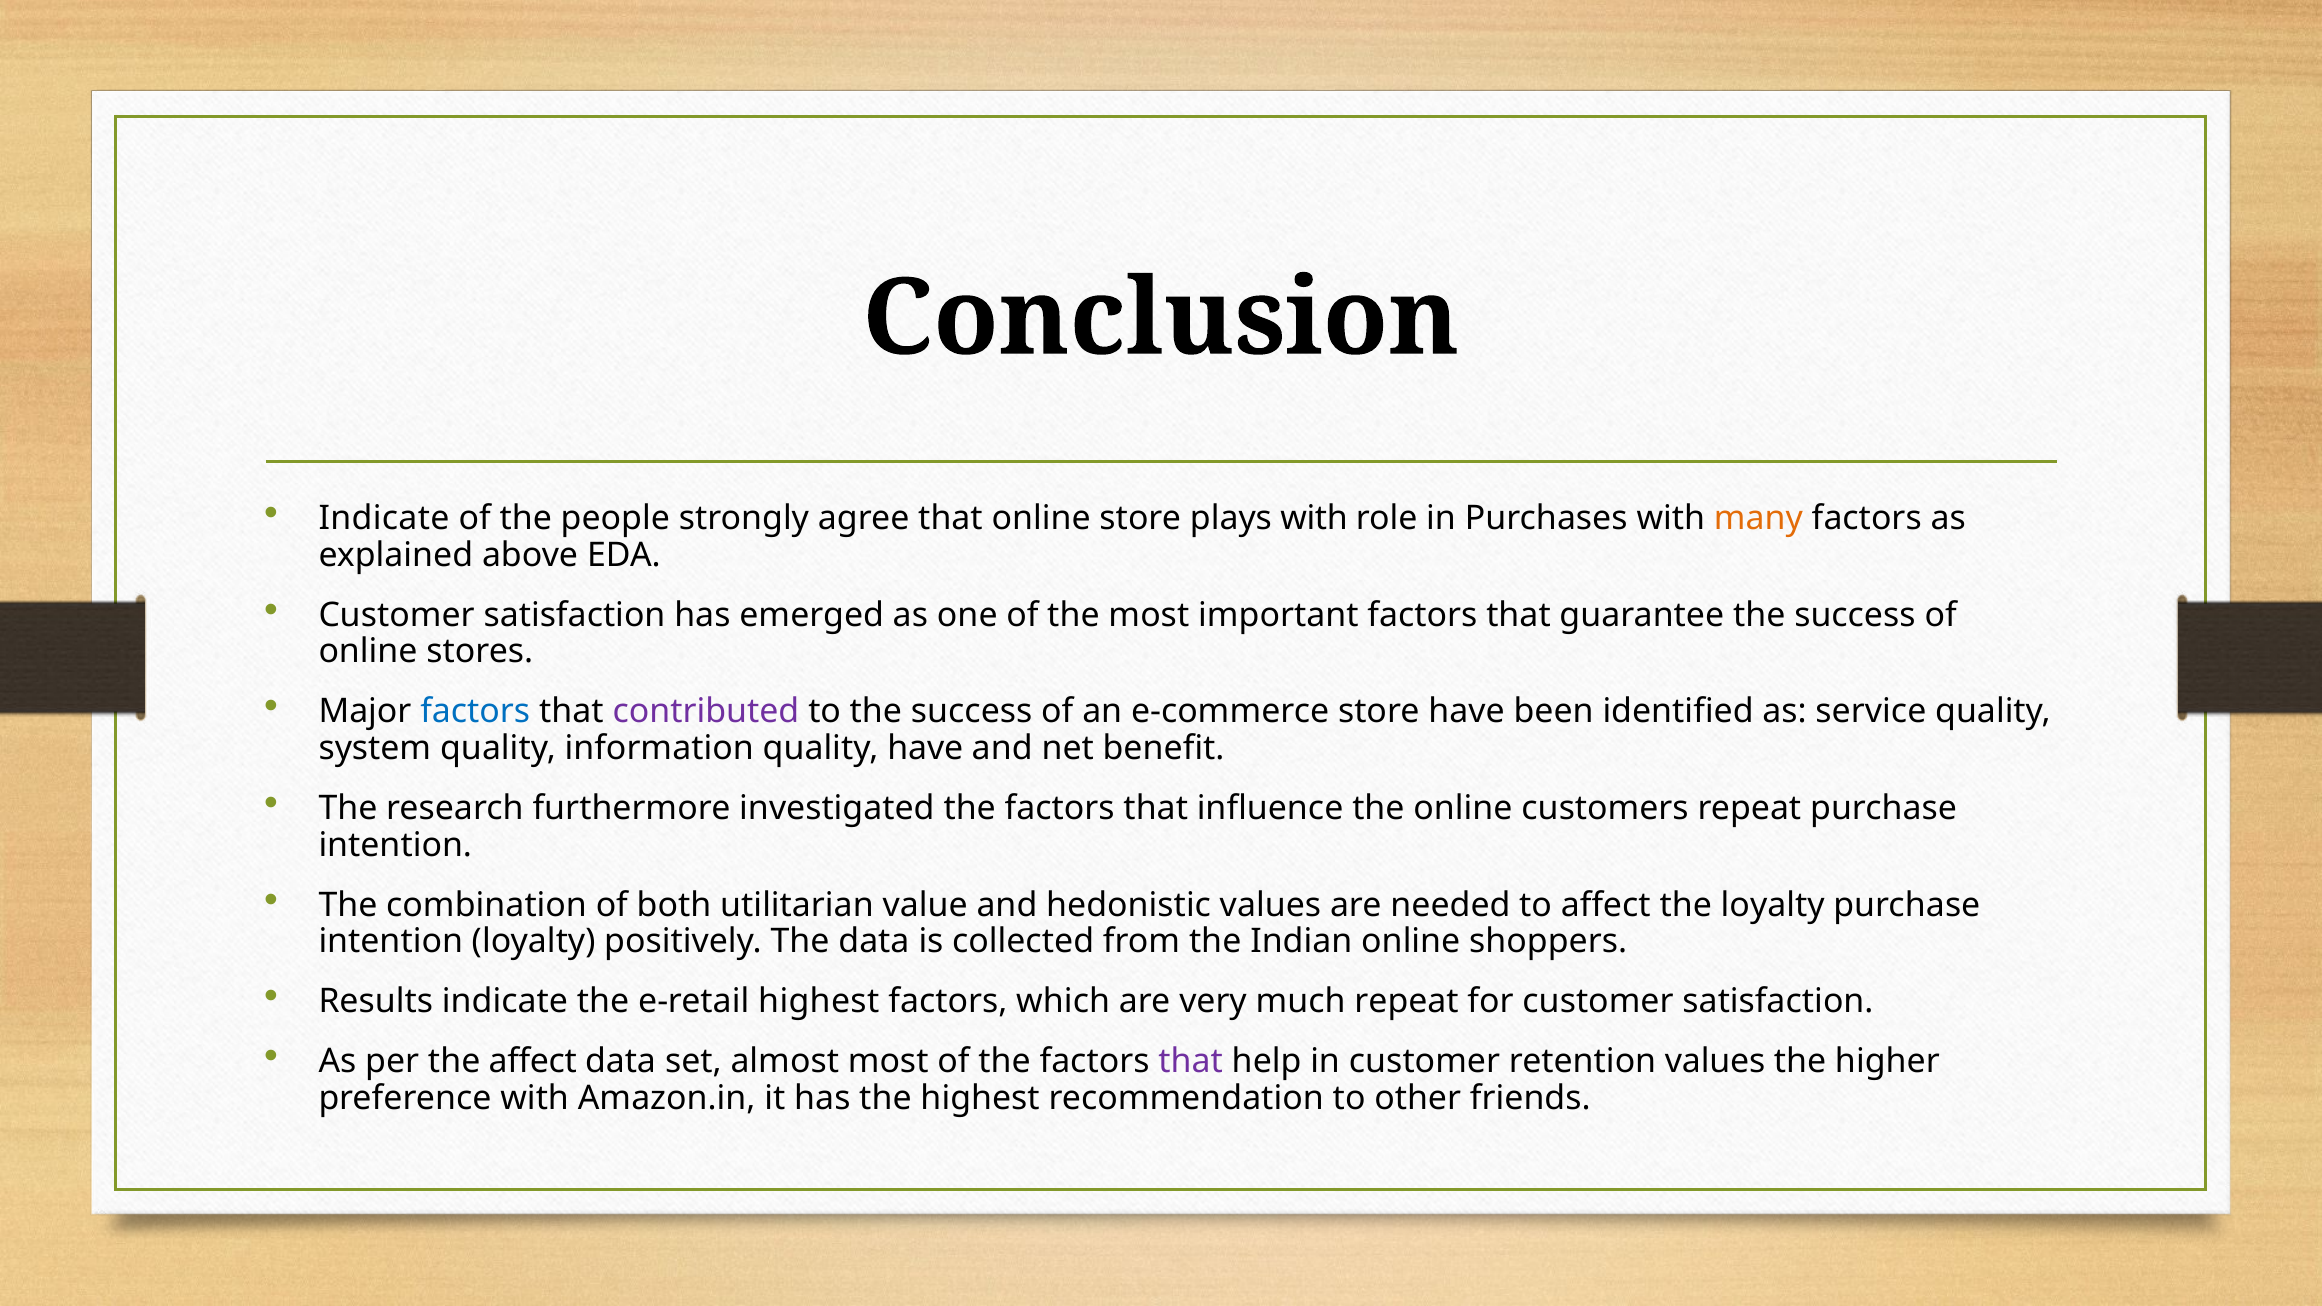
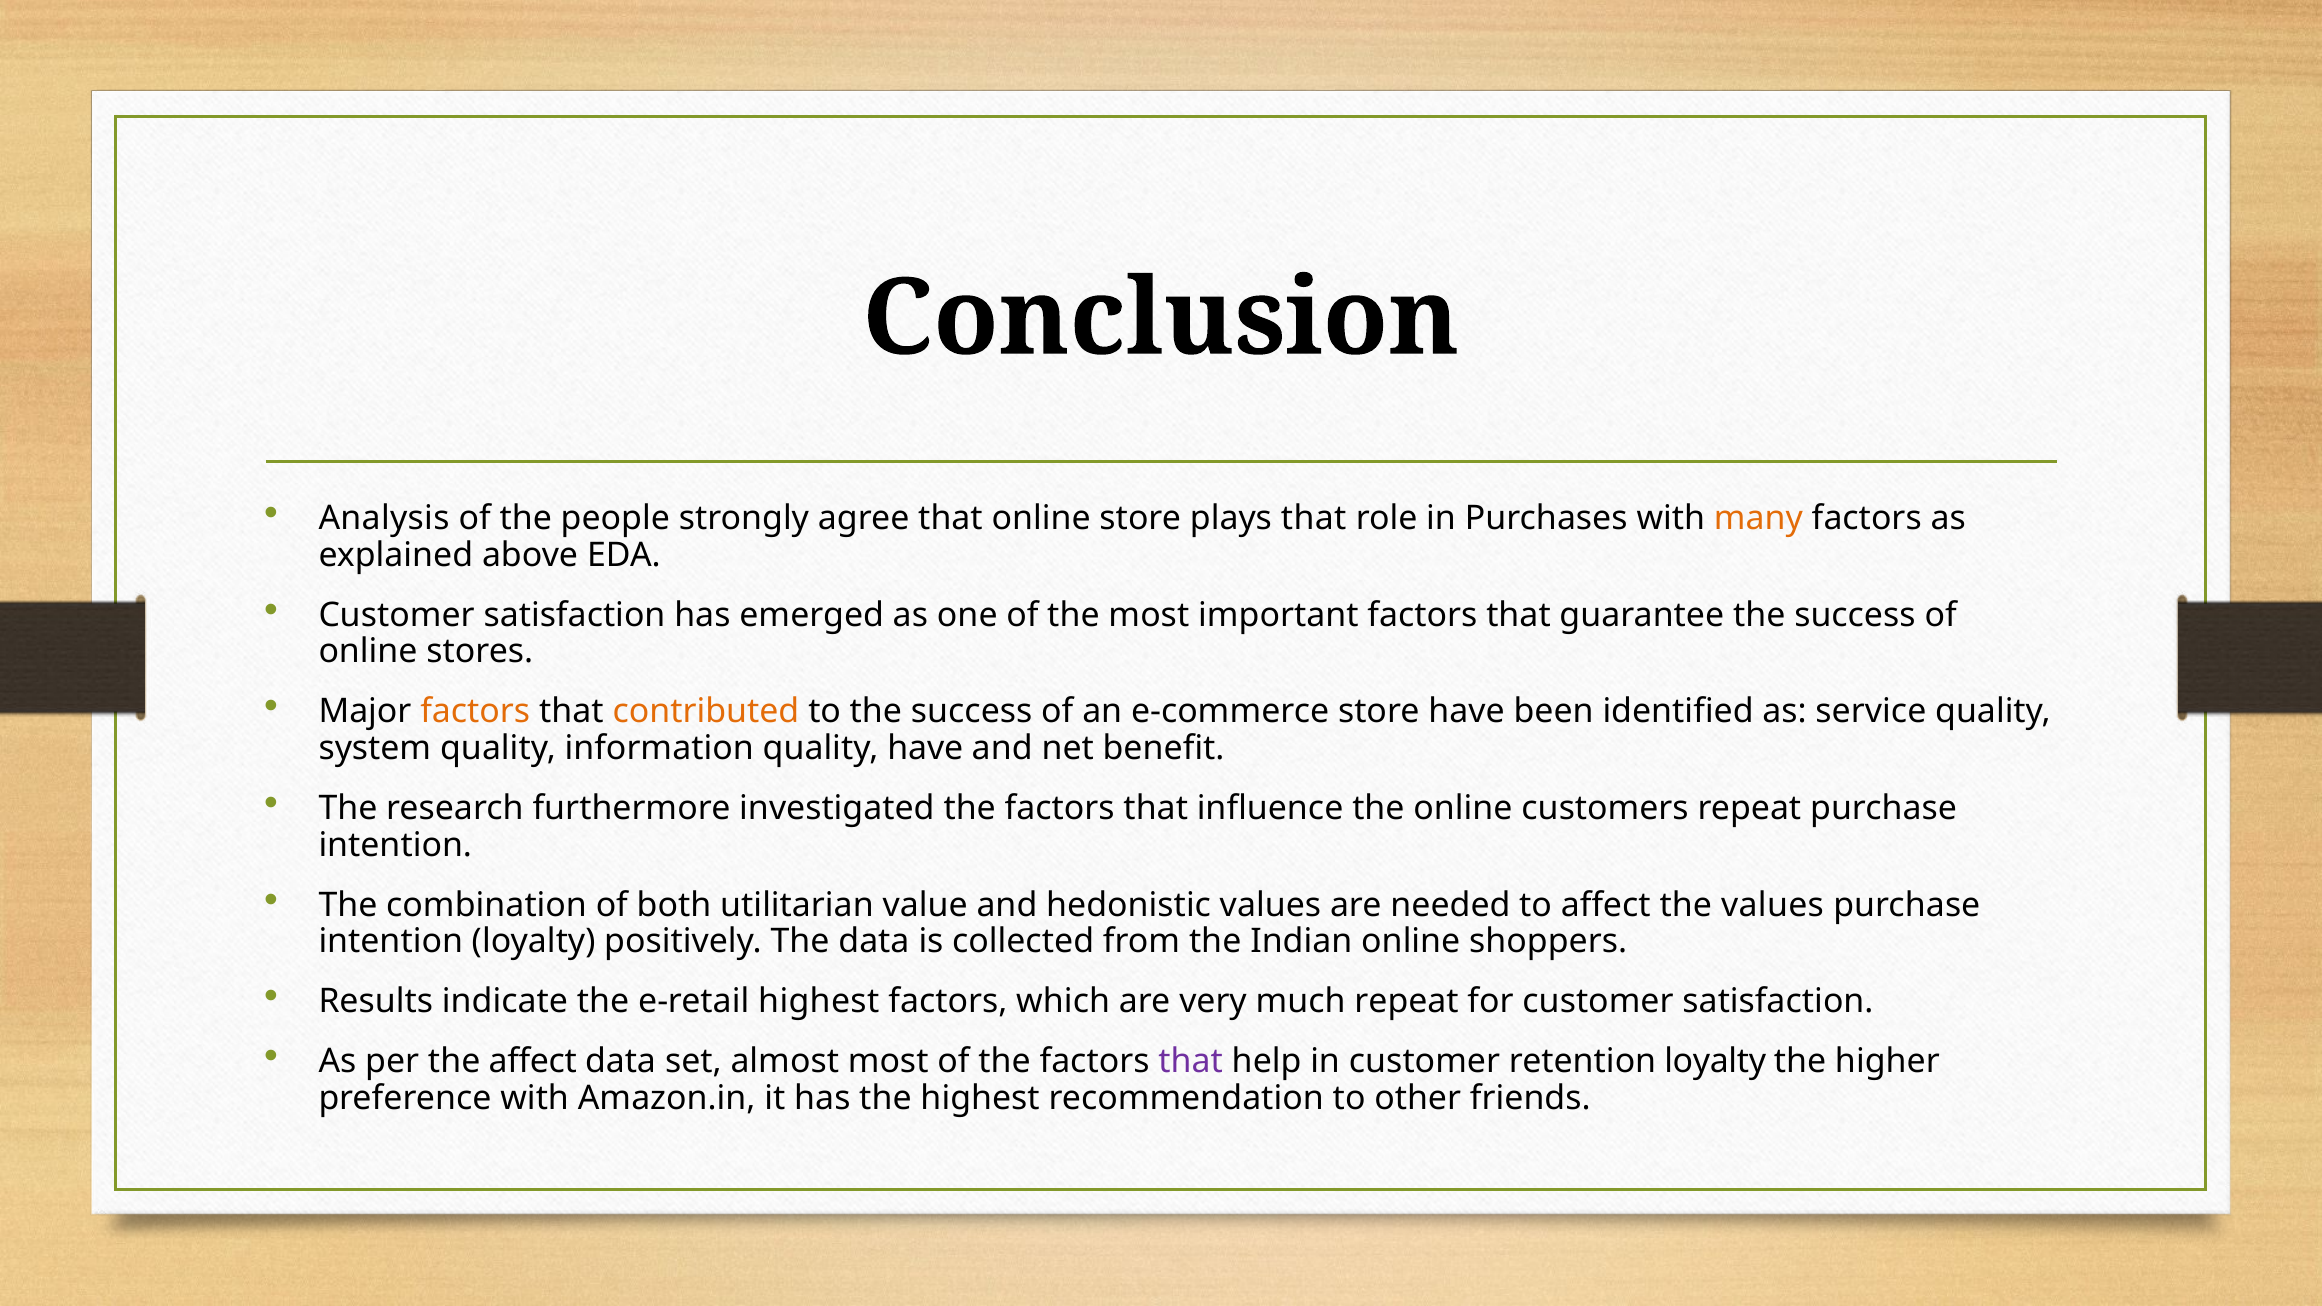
Indicate at (384, 518): Indicate -> Analysis
plays with: with -> that
factors at (475, 712) colour: blue -> orange
contributed colour: purple -> orange
the loyalty: loyalty -> values
retention values: values -> loyalty
